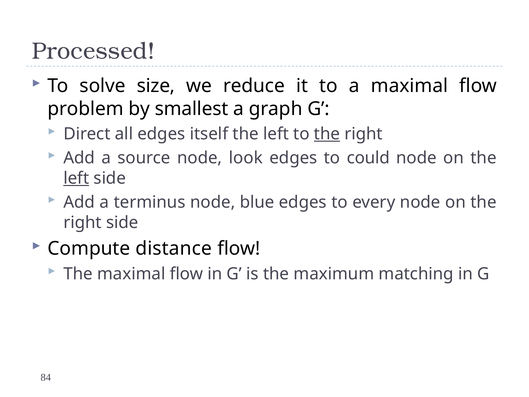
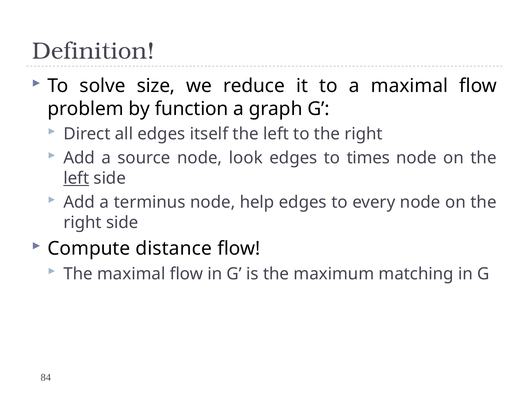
Processed: Processed -> Definition
smallest: smallest -> function
the at (327, 134) underline: present -> none
could: could -> times
blue: blue -> help
